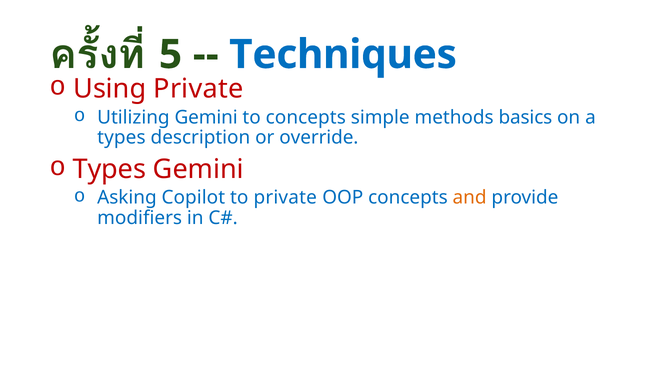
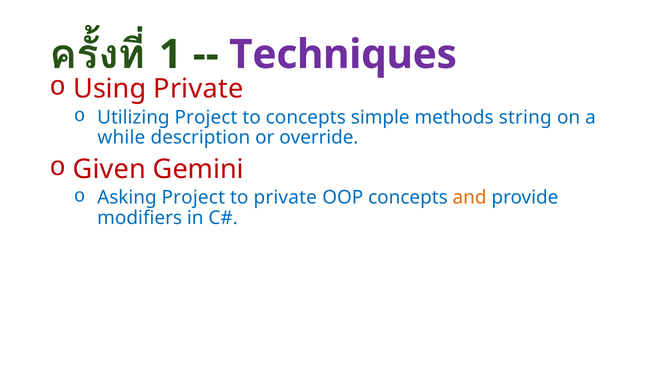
5: 5 -> 1
Techniques colour: blue -> purple
Utilizing Gemini: Gemini -> Project
basics: basics -> string
types at (121, 138): types -> while
Types at (109, 169): Types -> Given
Asking Copilot: Copilot -> Project
